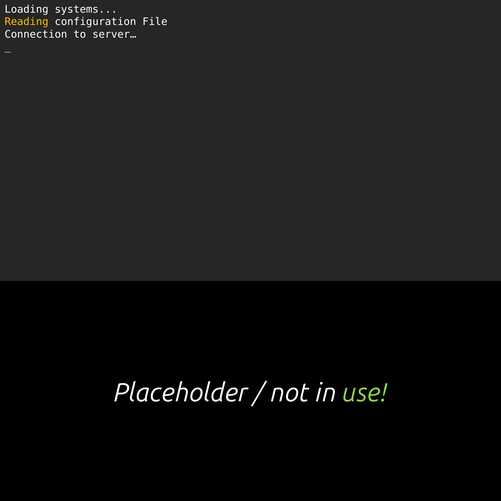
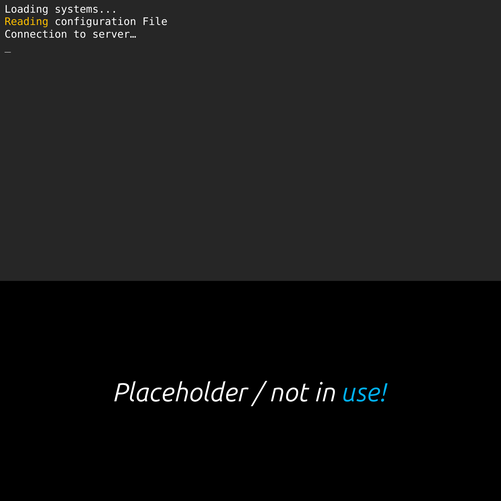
use colour: light green -> light blue
